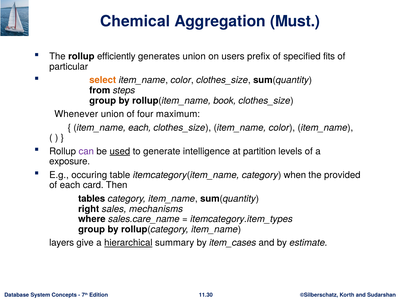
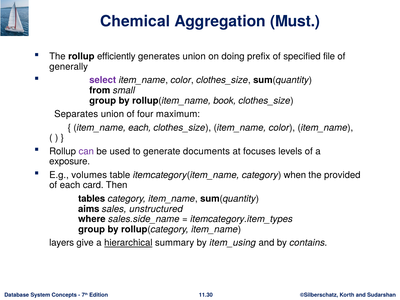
users: users -> doing
fits: fits -> file
particular: particular -> generally
select colour: orange -> purple
steps: steps -> small
Whenever: Whenever -> Separates
used underline: present -> none
intelligence: intelligence -> documents
partition: partition -> focuses
occuring: occuring -> volumes
right: right -> aims
mechanisms: mechanisms -> unstructured
sales.care_name: sales.care_name -> sales.side_name
item_cases: item_cases -> item_using
estimate: estimate -> contains
